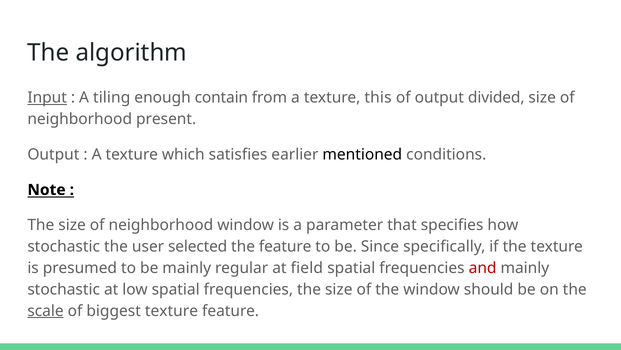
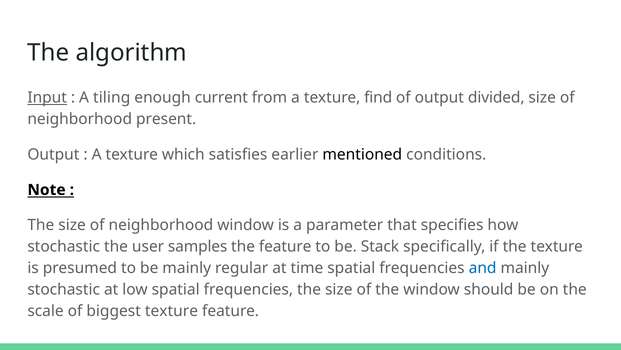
contain: contain -> current
this: this -> find
selected: selected -> samples
Since: Since -> Stack
field: field -> time
and colour: red -> blue
scale underline: present -> none
